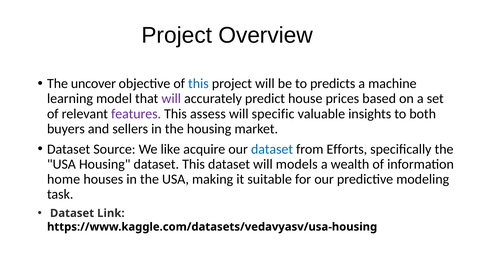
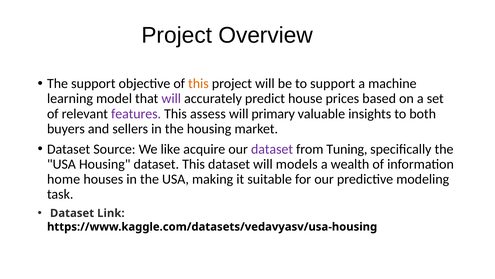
The uncover: uncover -> support
this at (198, 83) colour: blue -> orange
to predicts: predicts -> support
specific: specific -> primary
dataset at (272, 149) colour: blue -> purple
Efforts: Efforts -> Tuning
